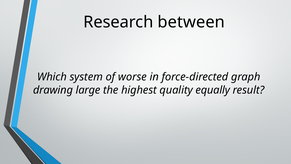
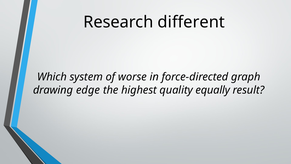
between: between -> different
large: large -> edge
